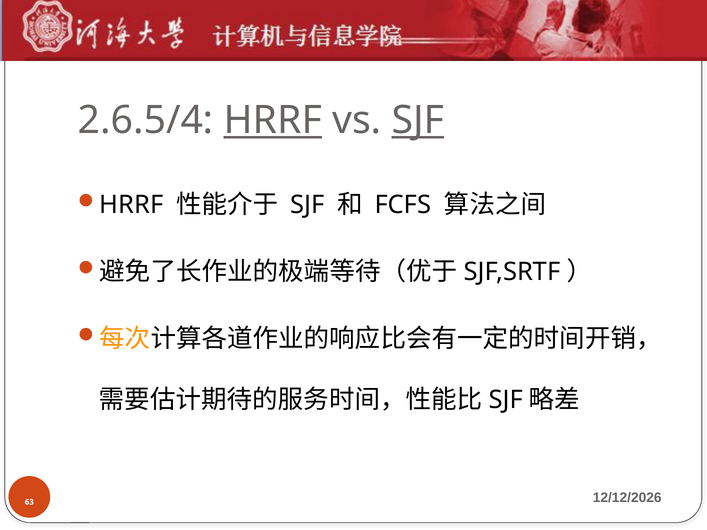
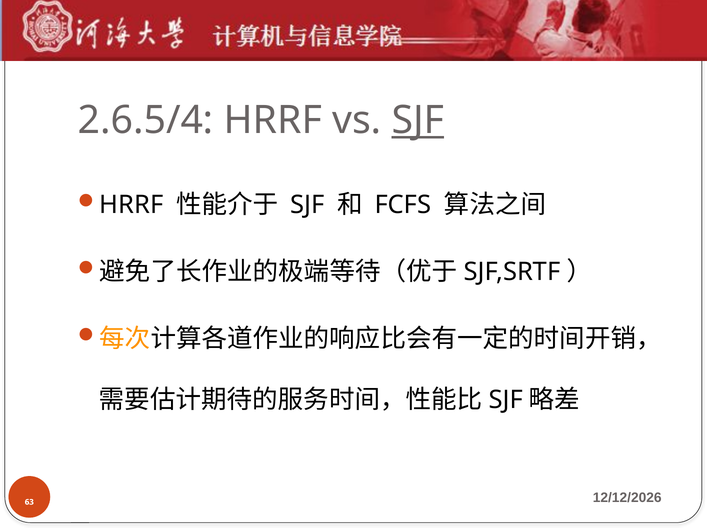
HRRF at (273, 120) underline: present -> none
